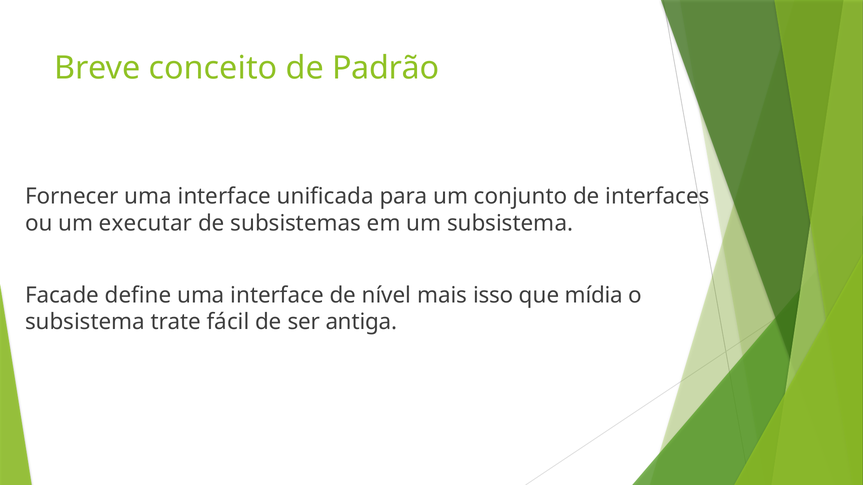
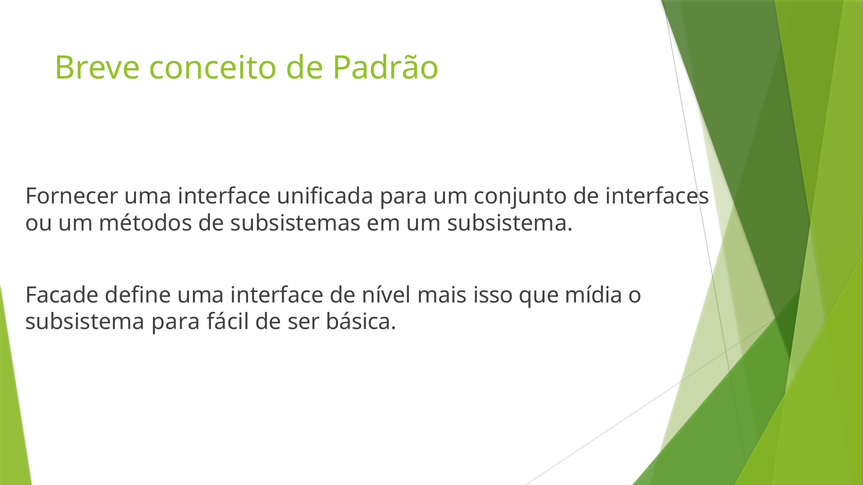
executar: executar -> métodos
subsistema trate: trate -> para
antiga: antiga -> básica
